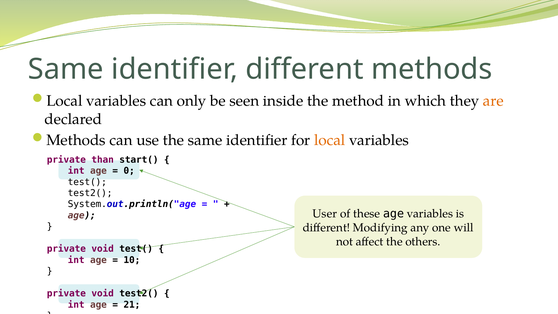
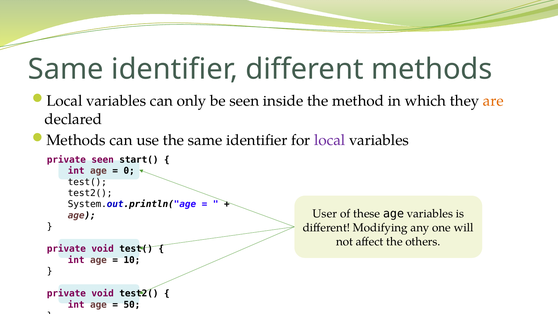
local at (330, 140) colour: orange -> purple
private than: than -> seen
21: 21 -> 50
